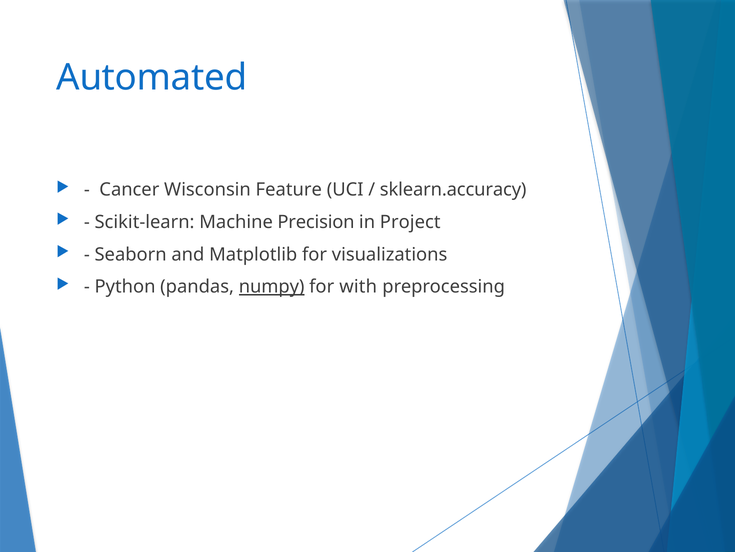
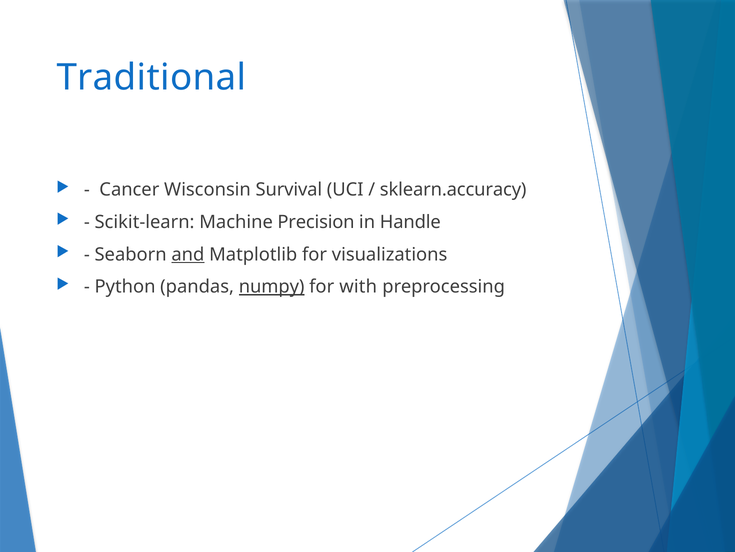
Automated: Automated -> Traditional
Feature: Feature -> Survival
Project: Project -> Handle
and underline: none -> present
